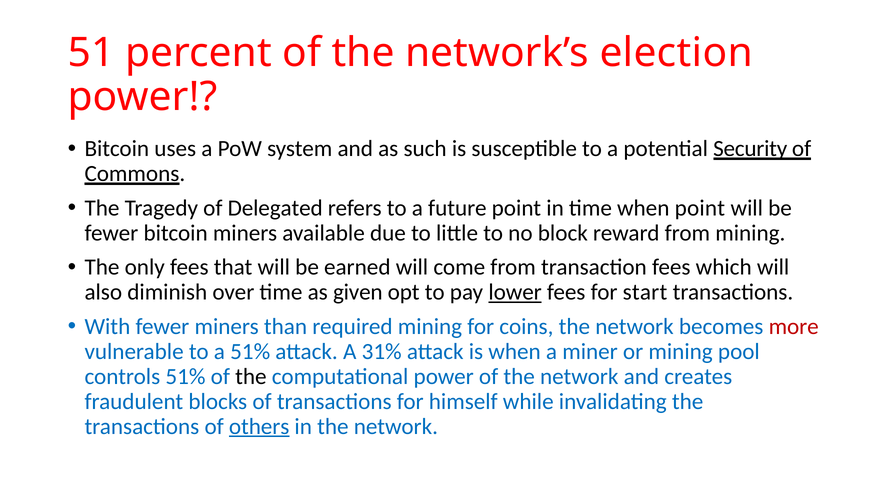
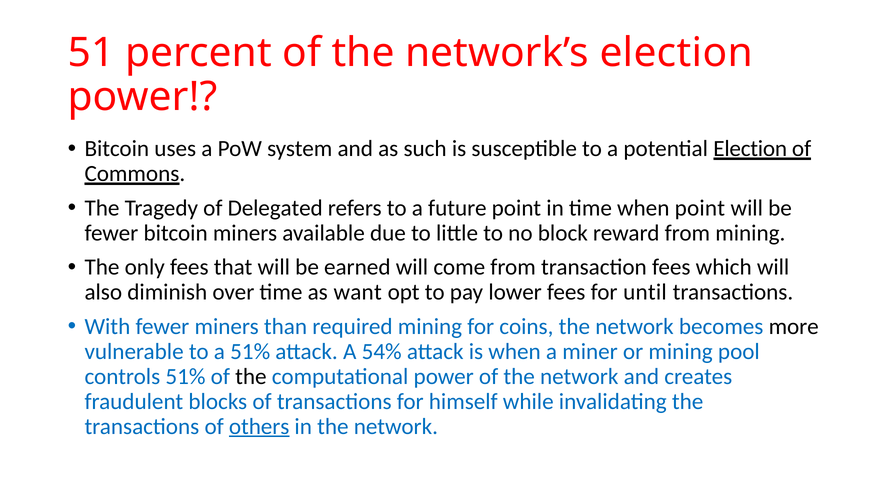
potential Security: Security -> Election
given: given -> want
lower underline: present -> none
start: start -> until
more colour: red -> black
31%: 31% -> 54%
